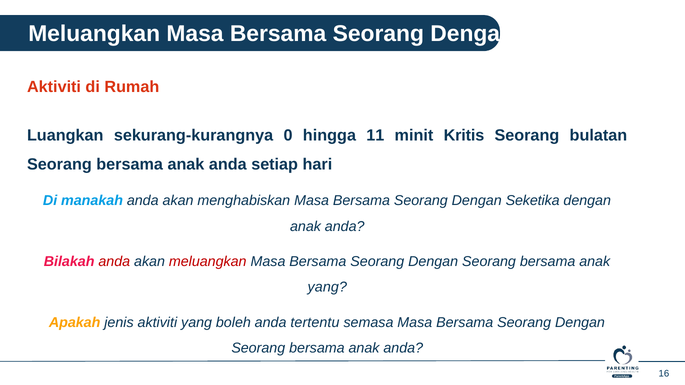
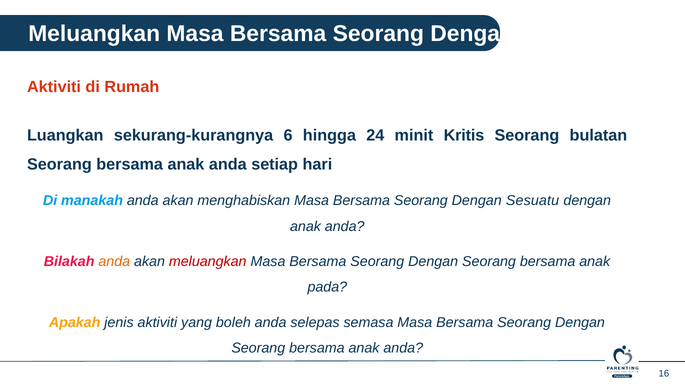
0: 0 -> 6
11: 11 -> 24
Seketika: Seketika -> Sesuatu
anda at (114, 262) colour: red -> orange
yang at (327, 287): yang -> pada
tertentu: tertentu -> selepas
